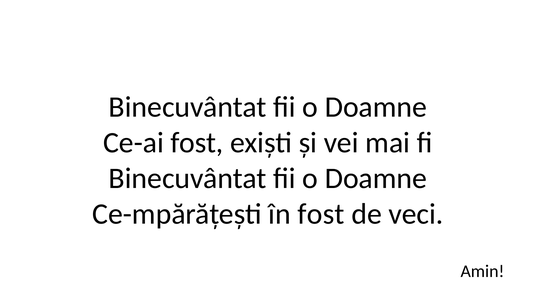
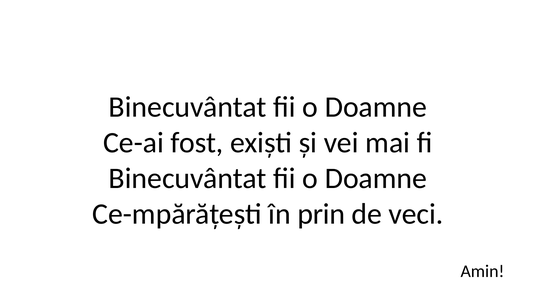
în fost: fost -> prin
